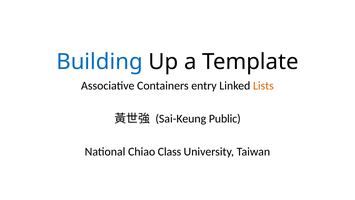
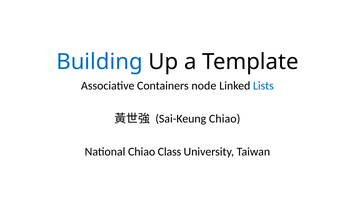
entry: entry -> node
Lists colour: orange -> blue
Sai-Keung Public: Public -> Chiao
